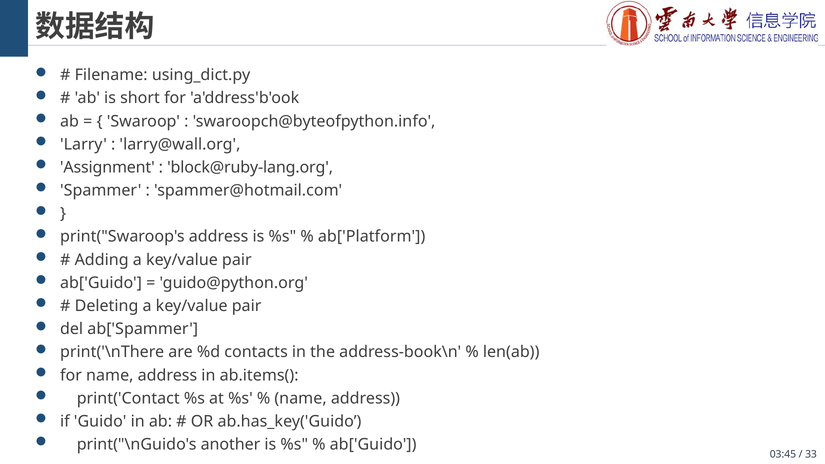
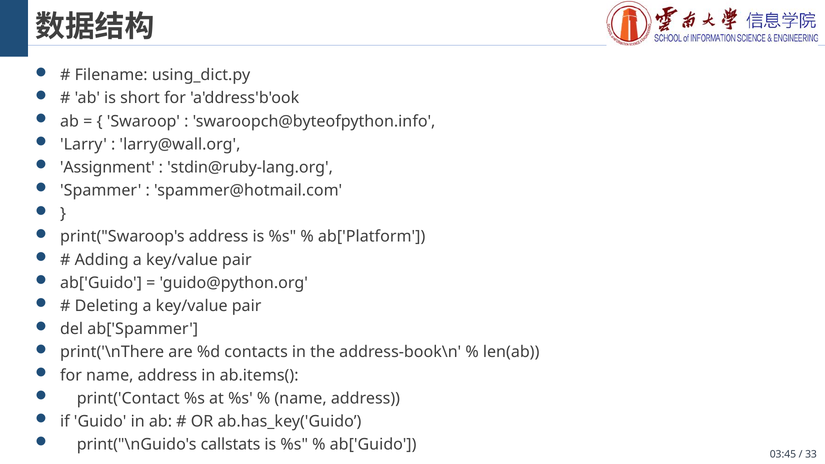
block@ruby-lang.org: block@ruby-lang.org -> stdin@ruby-lang.org
another: another -> callstats
